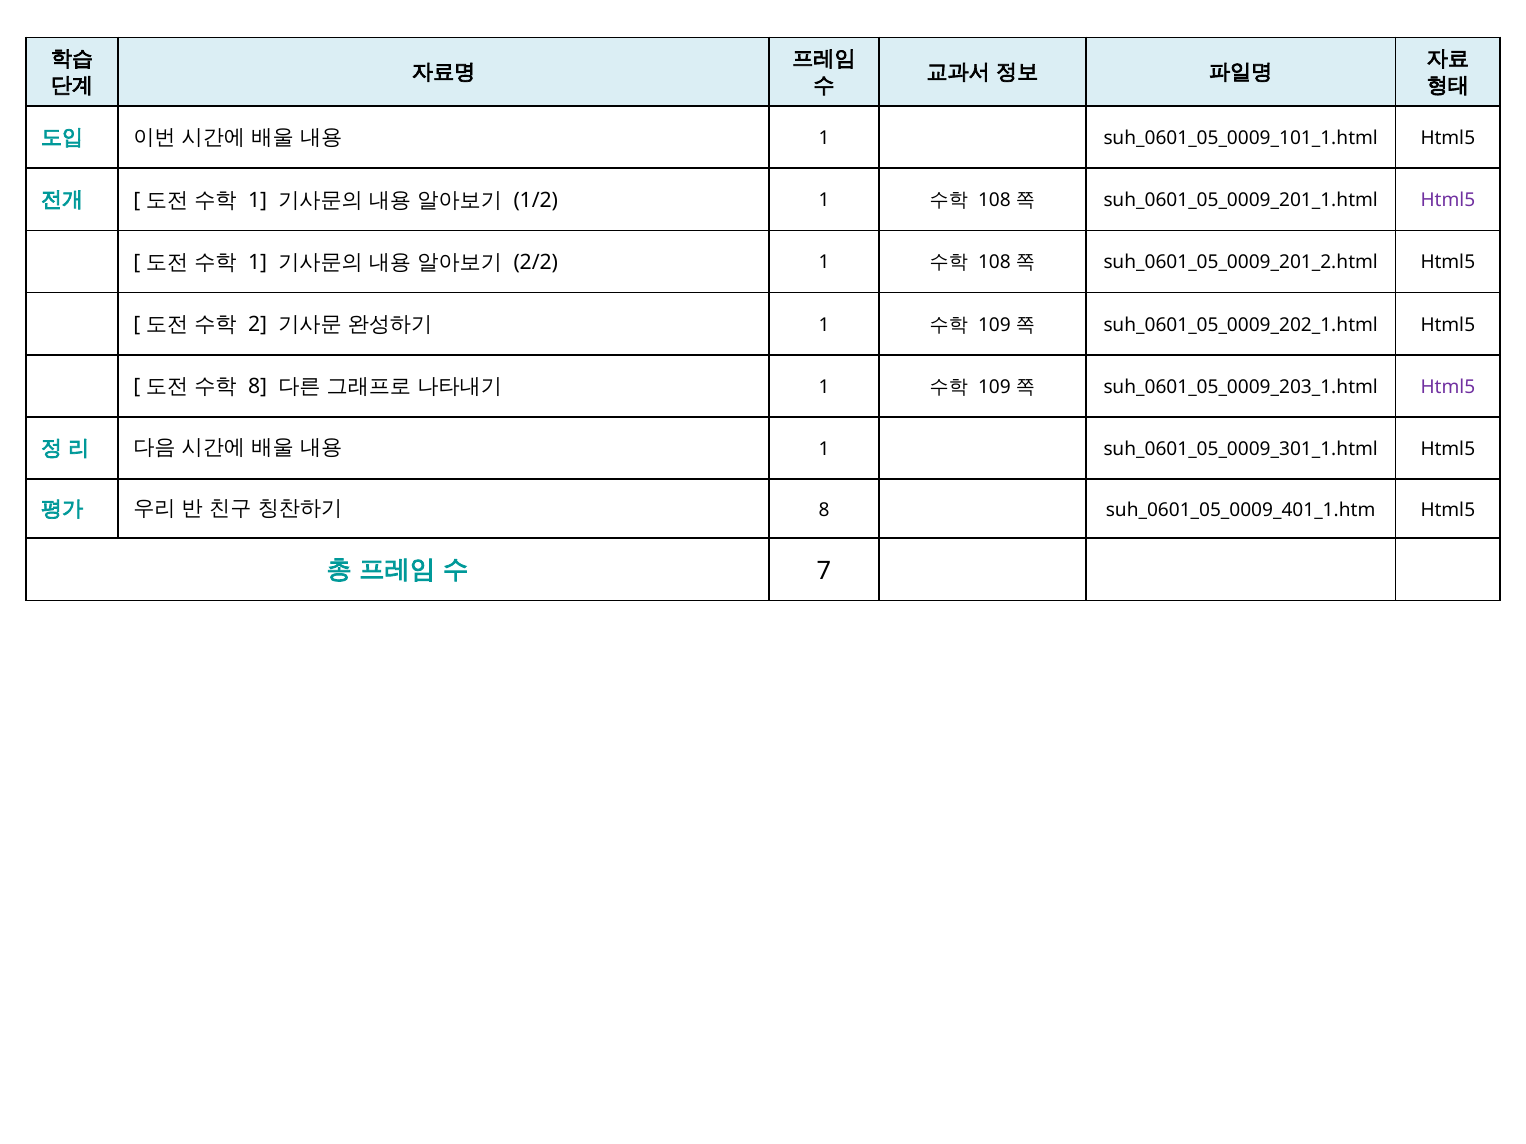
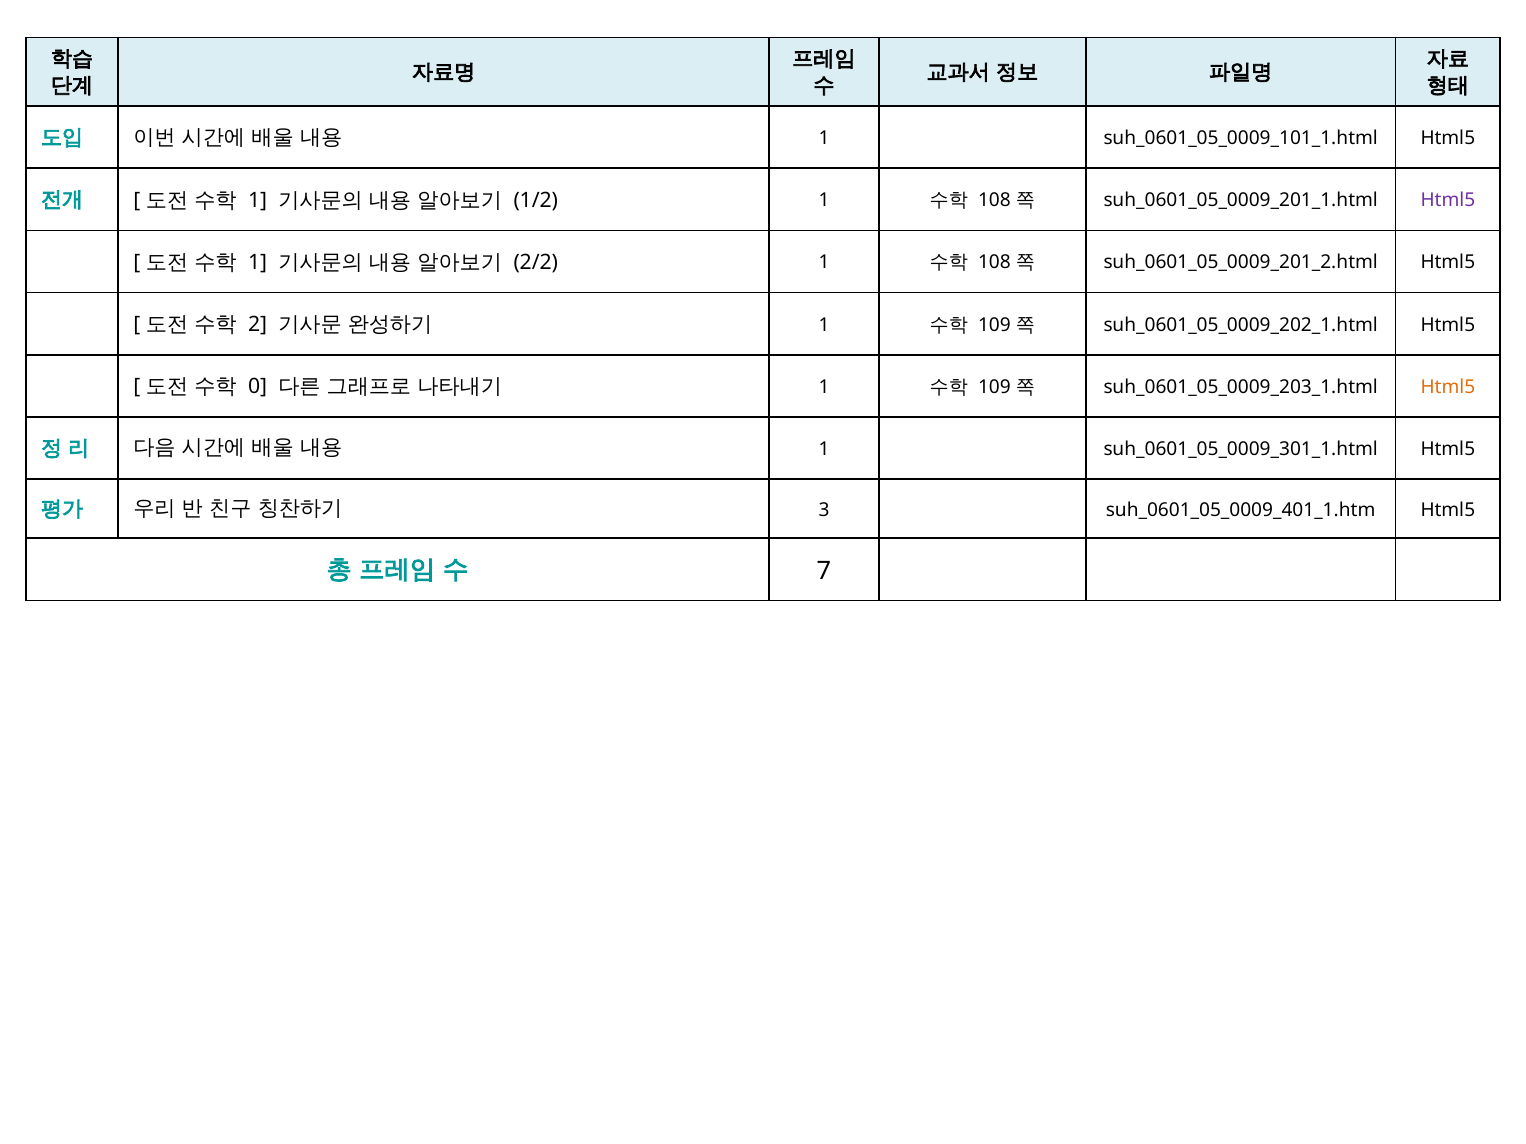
8 at (258, 387): 8 -> 0
Html5 at (1448, 387) colour: purple -> orange
8 at (824, 510): 8 -> 3
